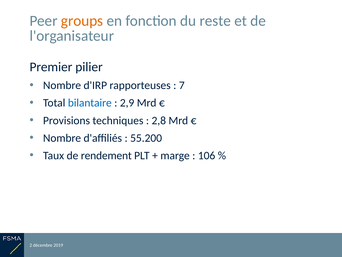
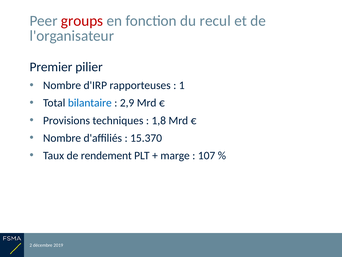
groups colour: orange -> red
reste: reste -> recul
7: 7 -> 1
2,8: 2,8 -> 1,8
55.200: 55.200 -> 15.370
106: 106 -> 107
